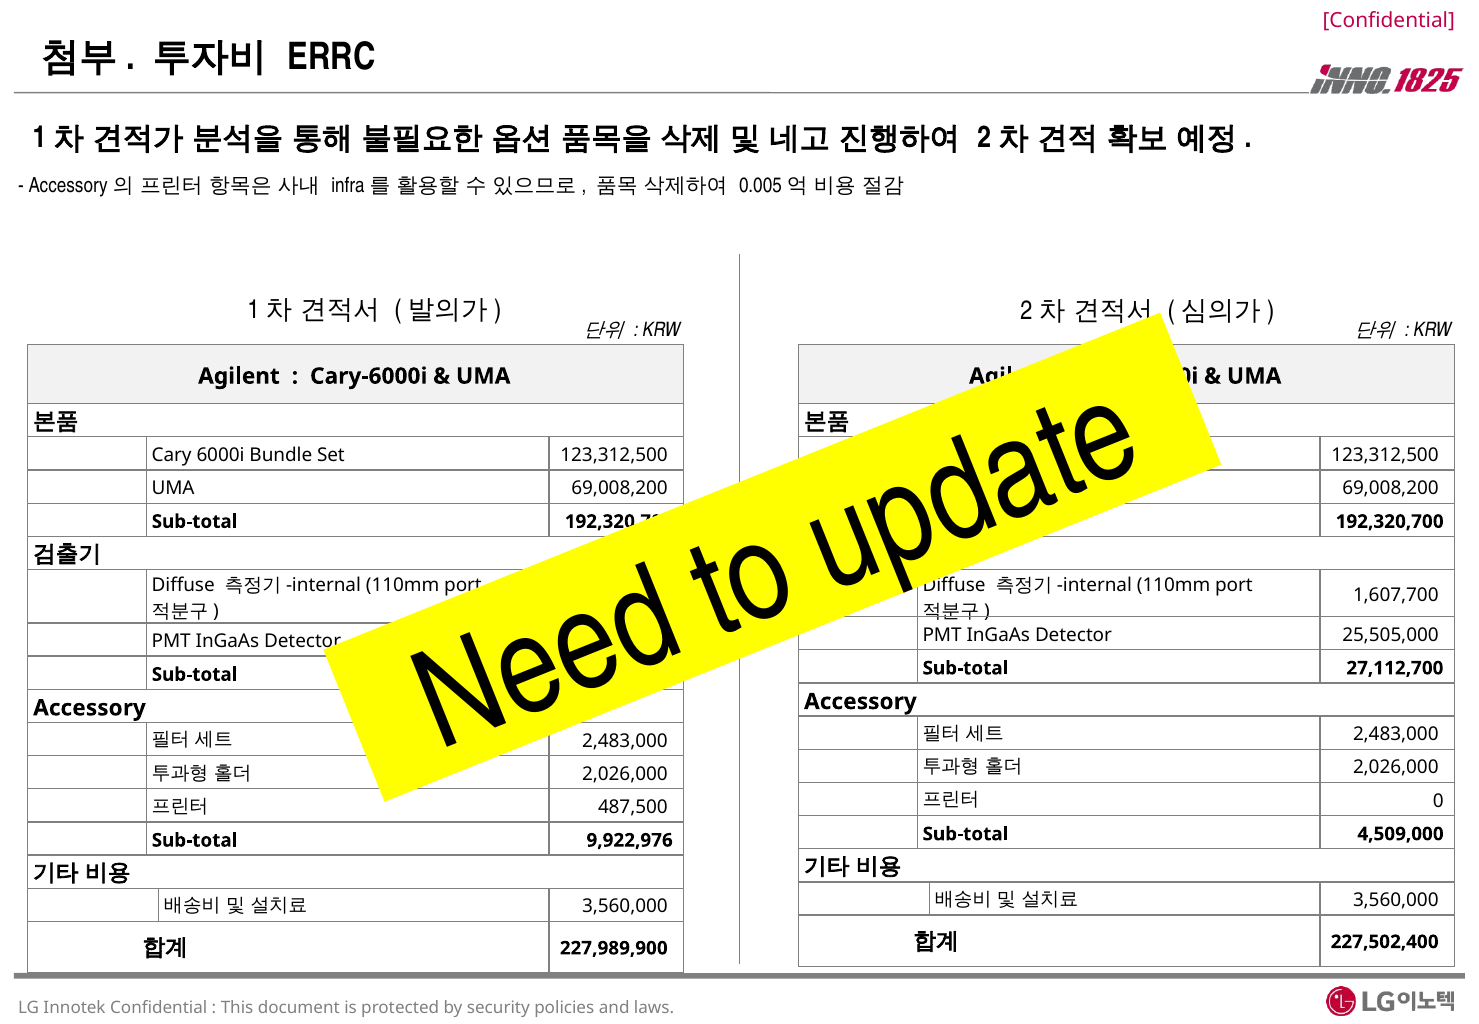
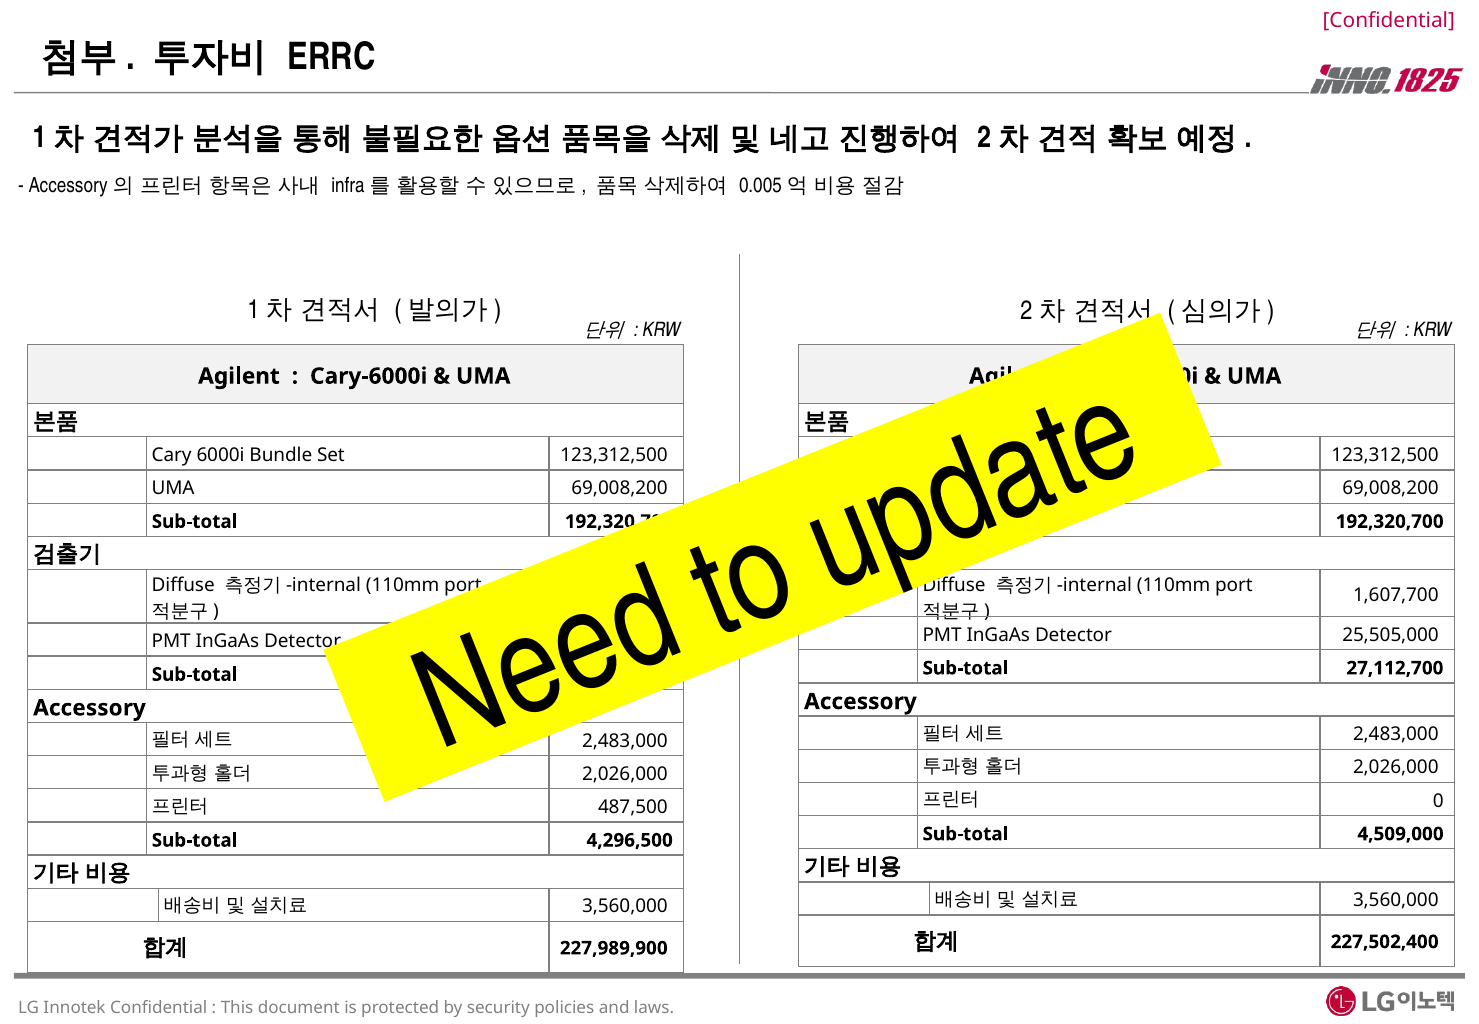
9,922,976: 9,922,976 -> 4,296,500
